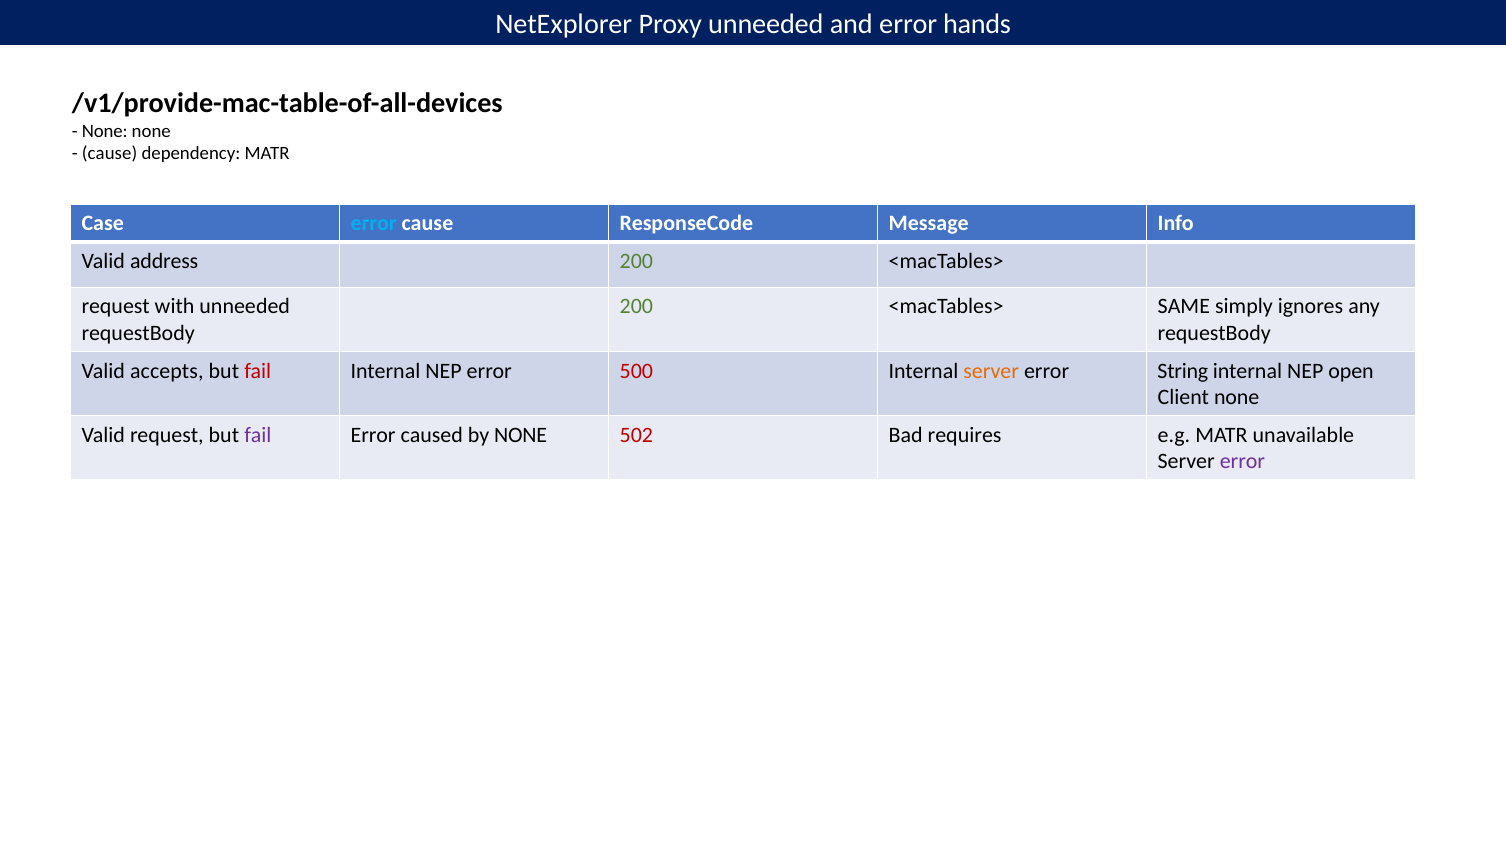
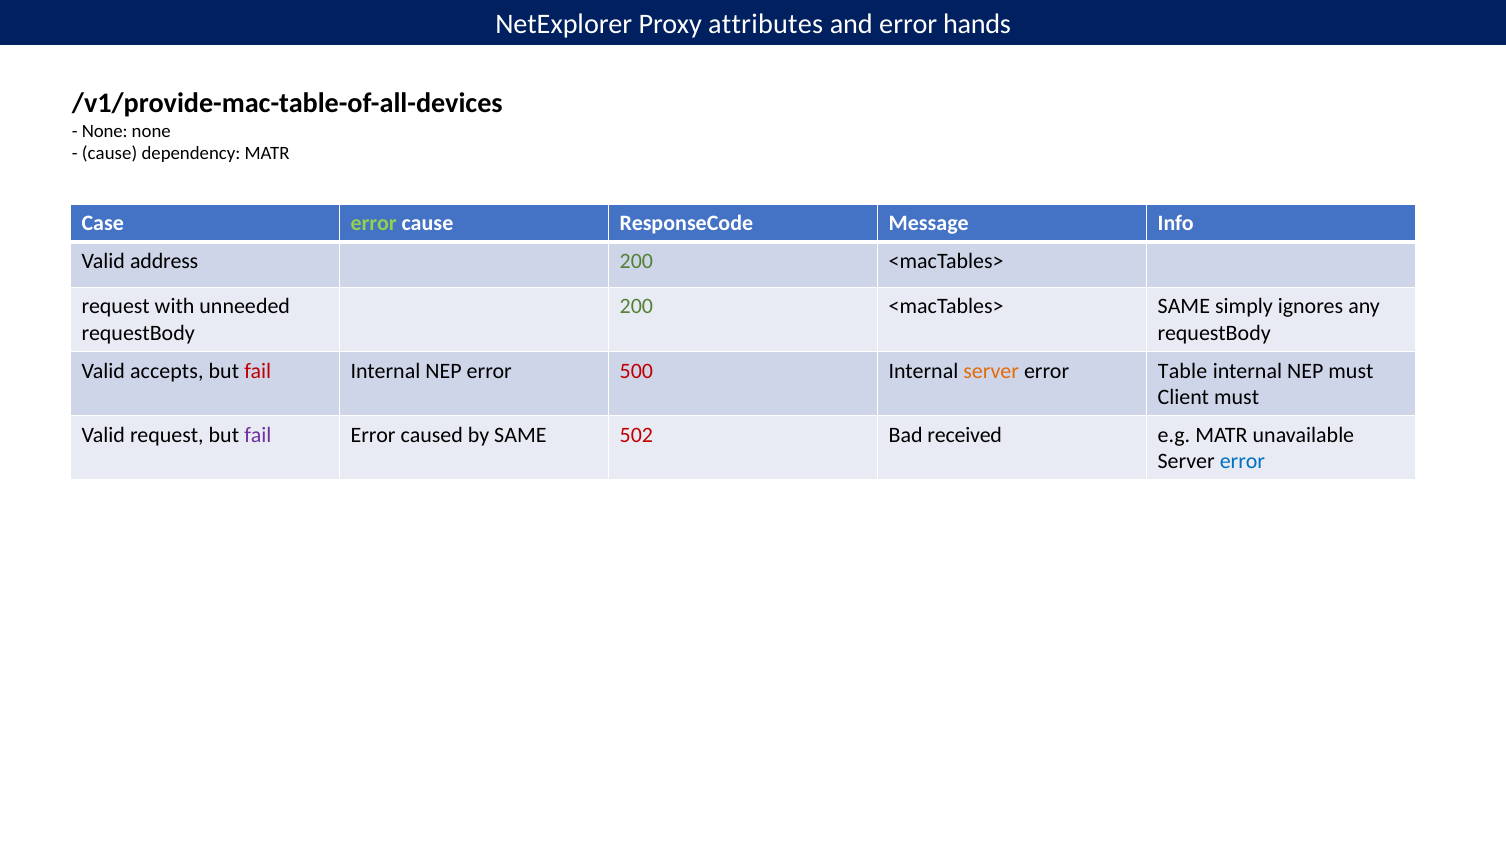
Proxy unneeded: unneeded -> attributes
error at (374, 223) colour: light blue -> light green
String: String -> Table
NEP open: open -> must
Client none: none -> must
by NONE: NONE -> SAME
requires: requires -> received
error at (1242, 462) colour: purple -> blue
